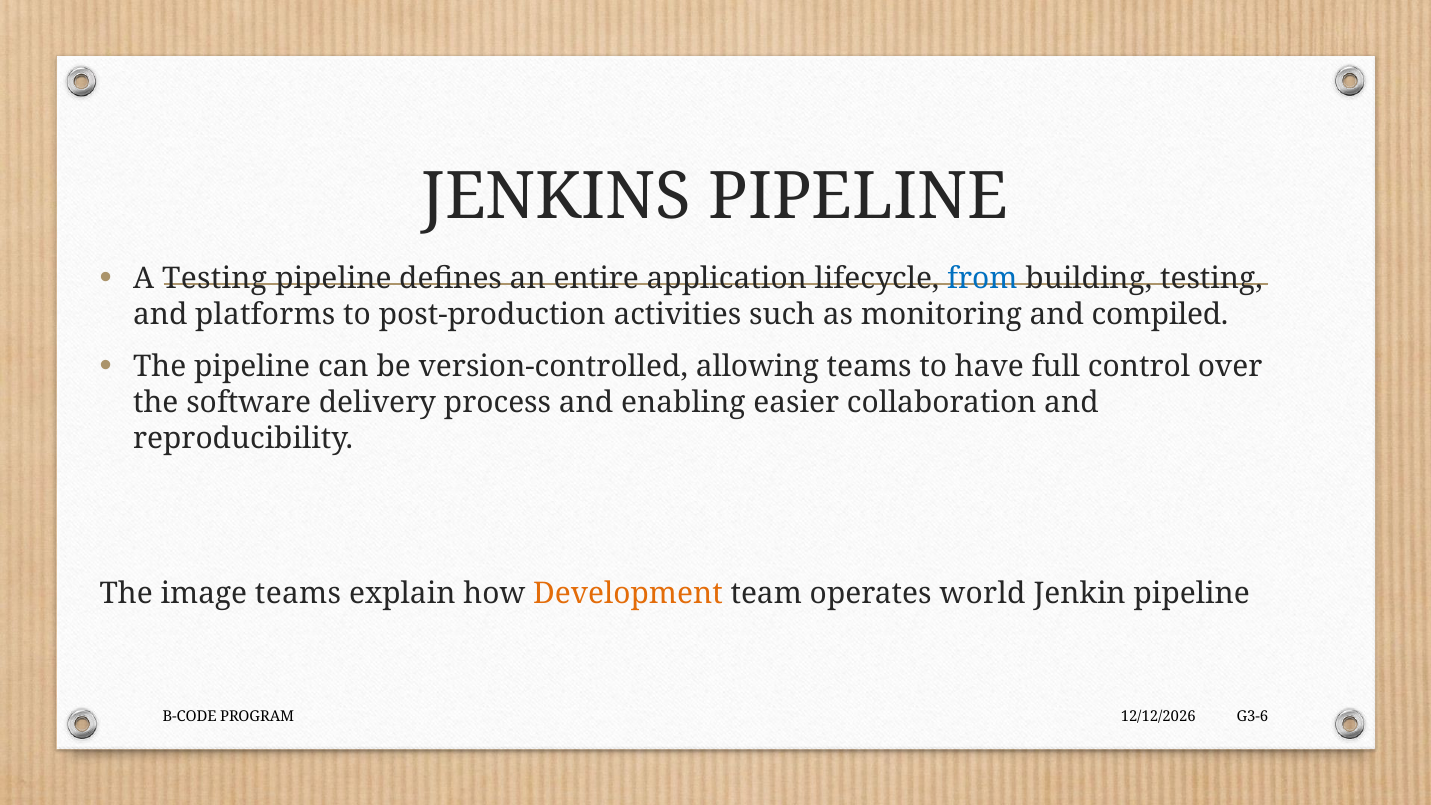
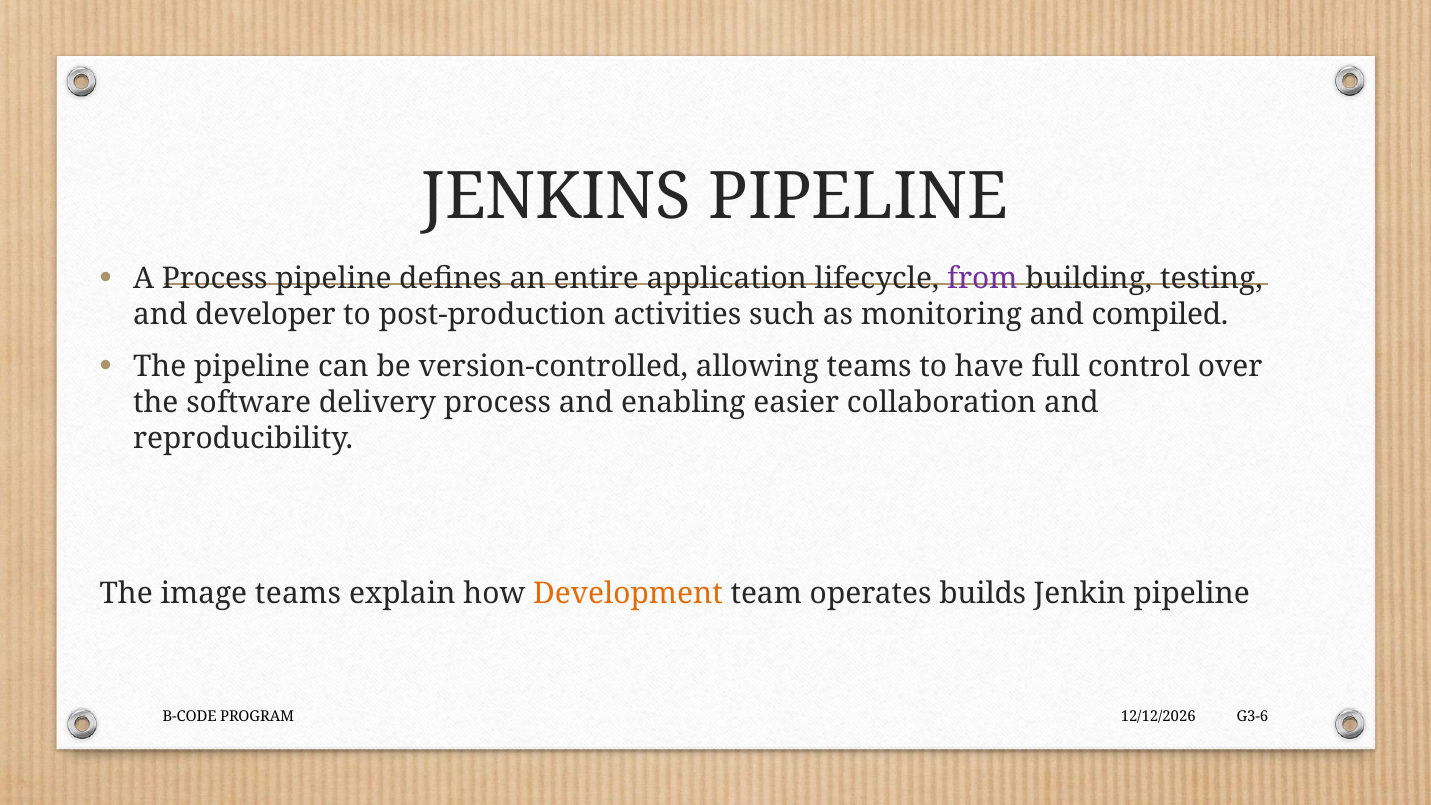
A Testing: Testing -> Process
from colour: blue -> purple
platforms: platforms -> developer
world: world -> builds
